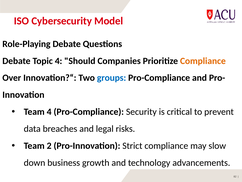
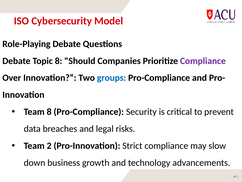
Topic 4: 4 -> 8
Compliance at (203, 61) colour: orange -> purple
Team 4: 4 -> 8
